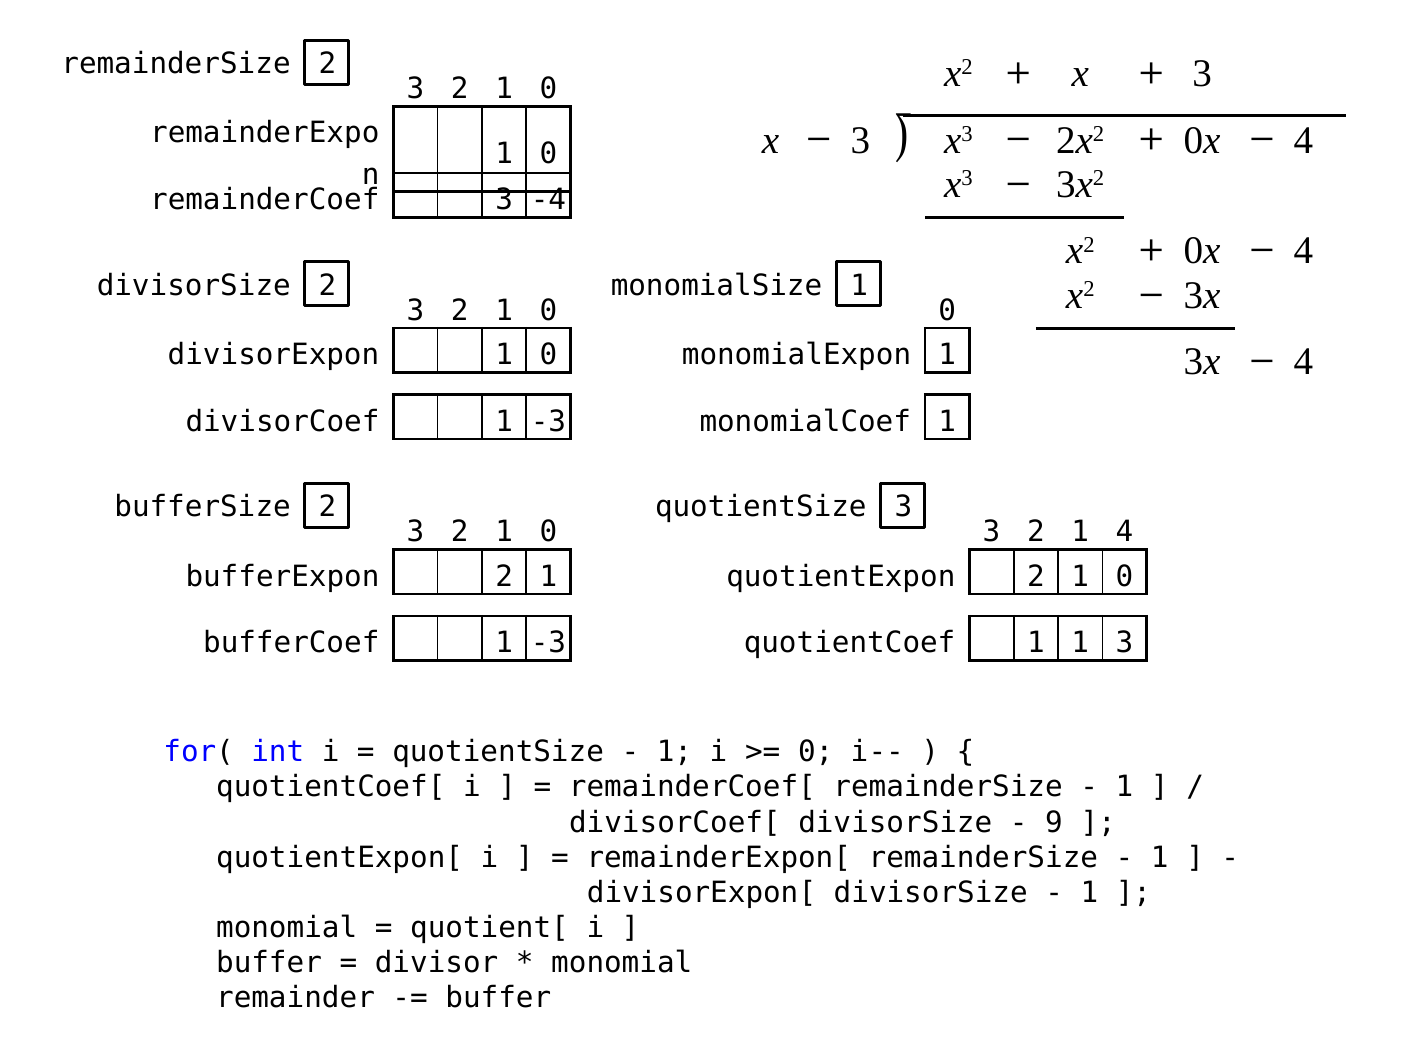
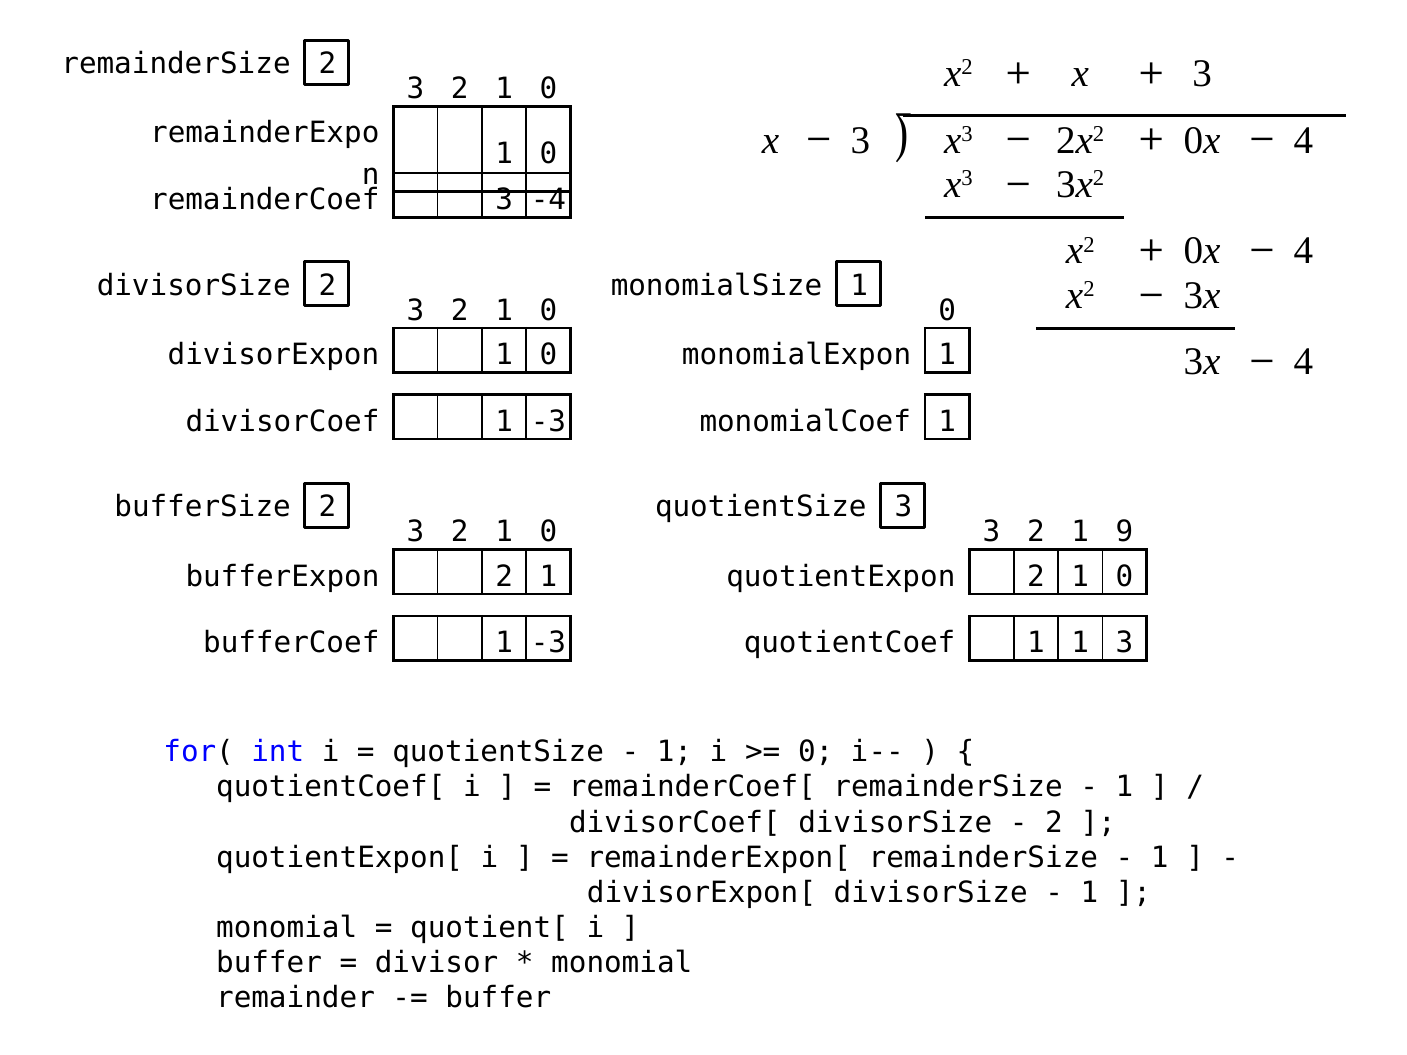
1 4: 4 -> 9
9 at (1054, 823): 9 -> 2
